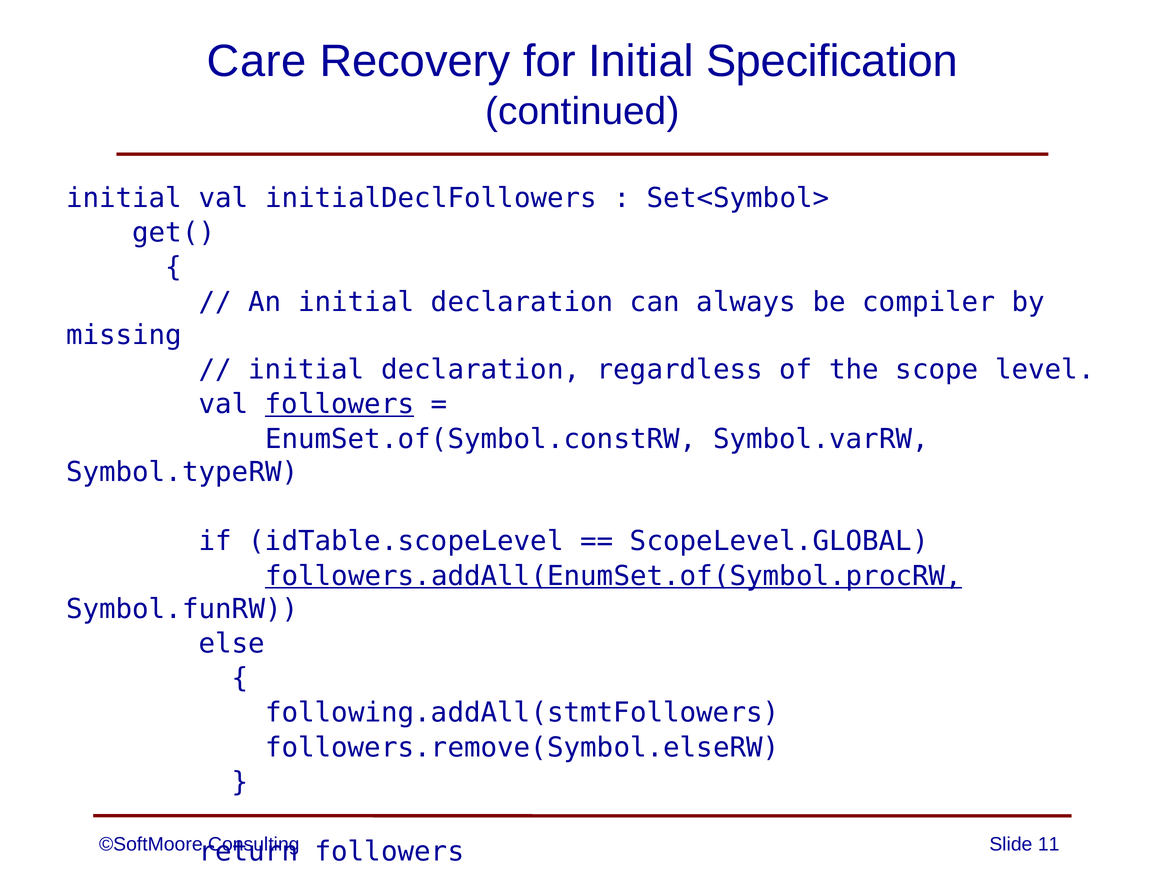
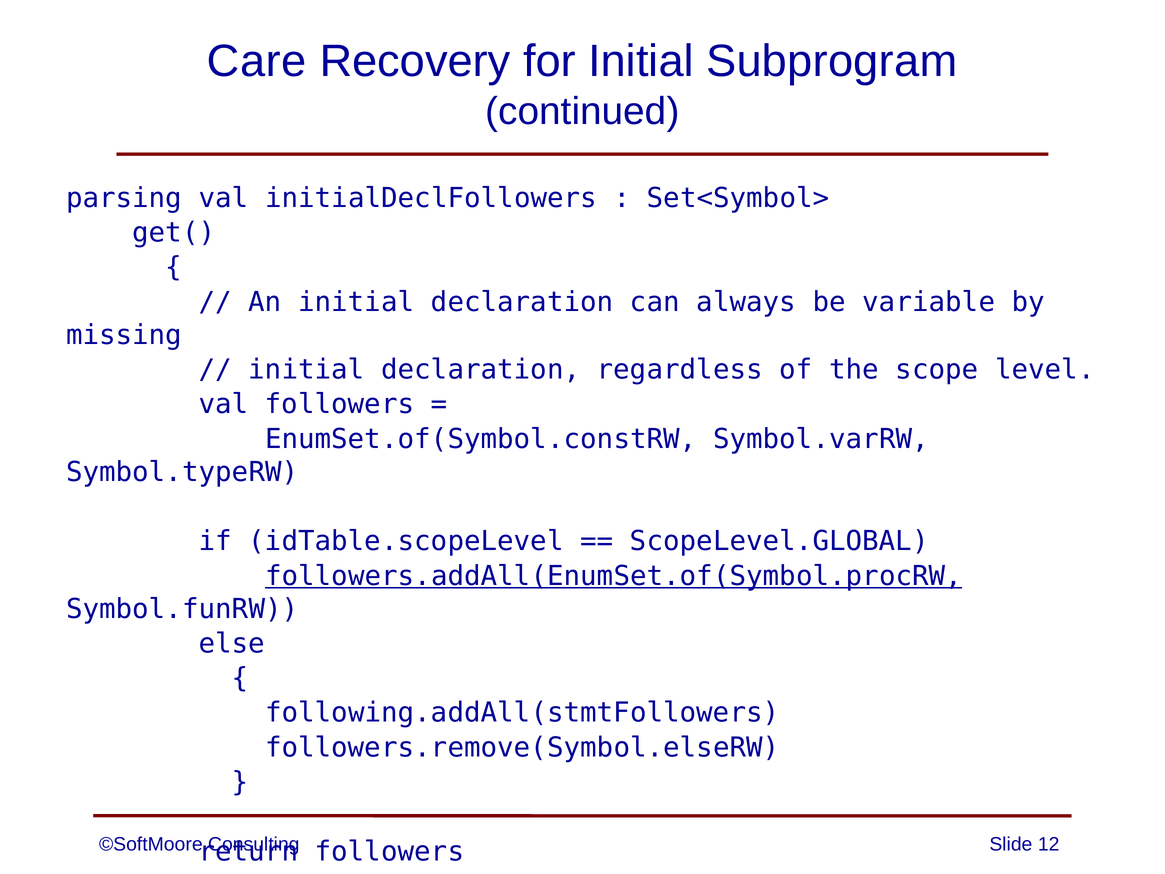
Specification: Specification -> Subprogram
initial at (124, 198): initial -> parsing
compiler: compiler -> variable
followers at (340, 404) underline: present -> none
11: 11 -> 12
